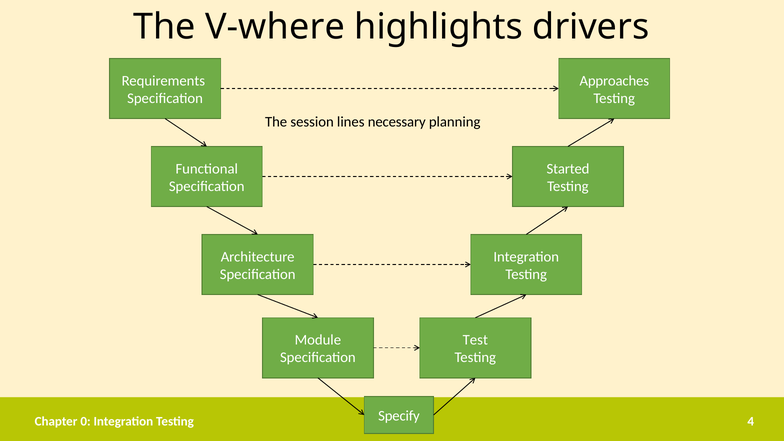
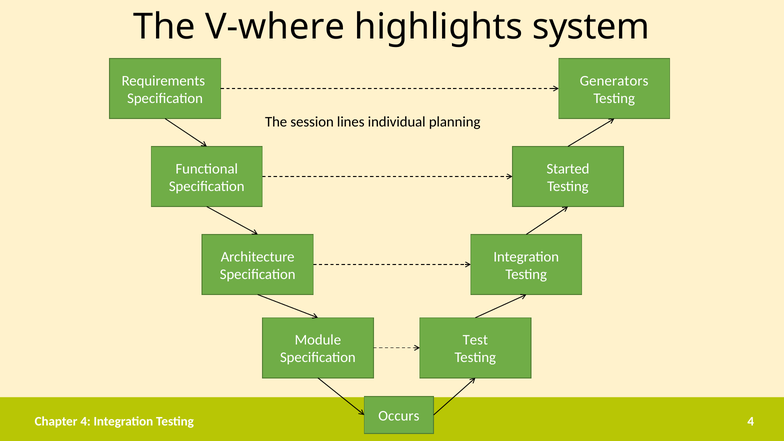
drivers: drivers -> system
Approaches: Approaches -> Generators
necessary: necessary -> individual
Specify: Specify -> Occurs
Chapter 0: 0 -> 4
